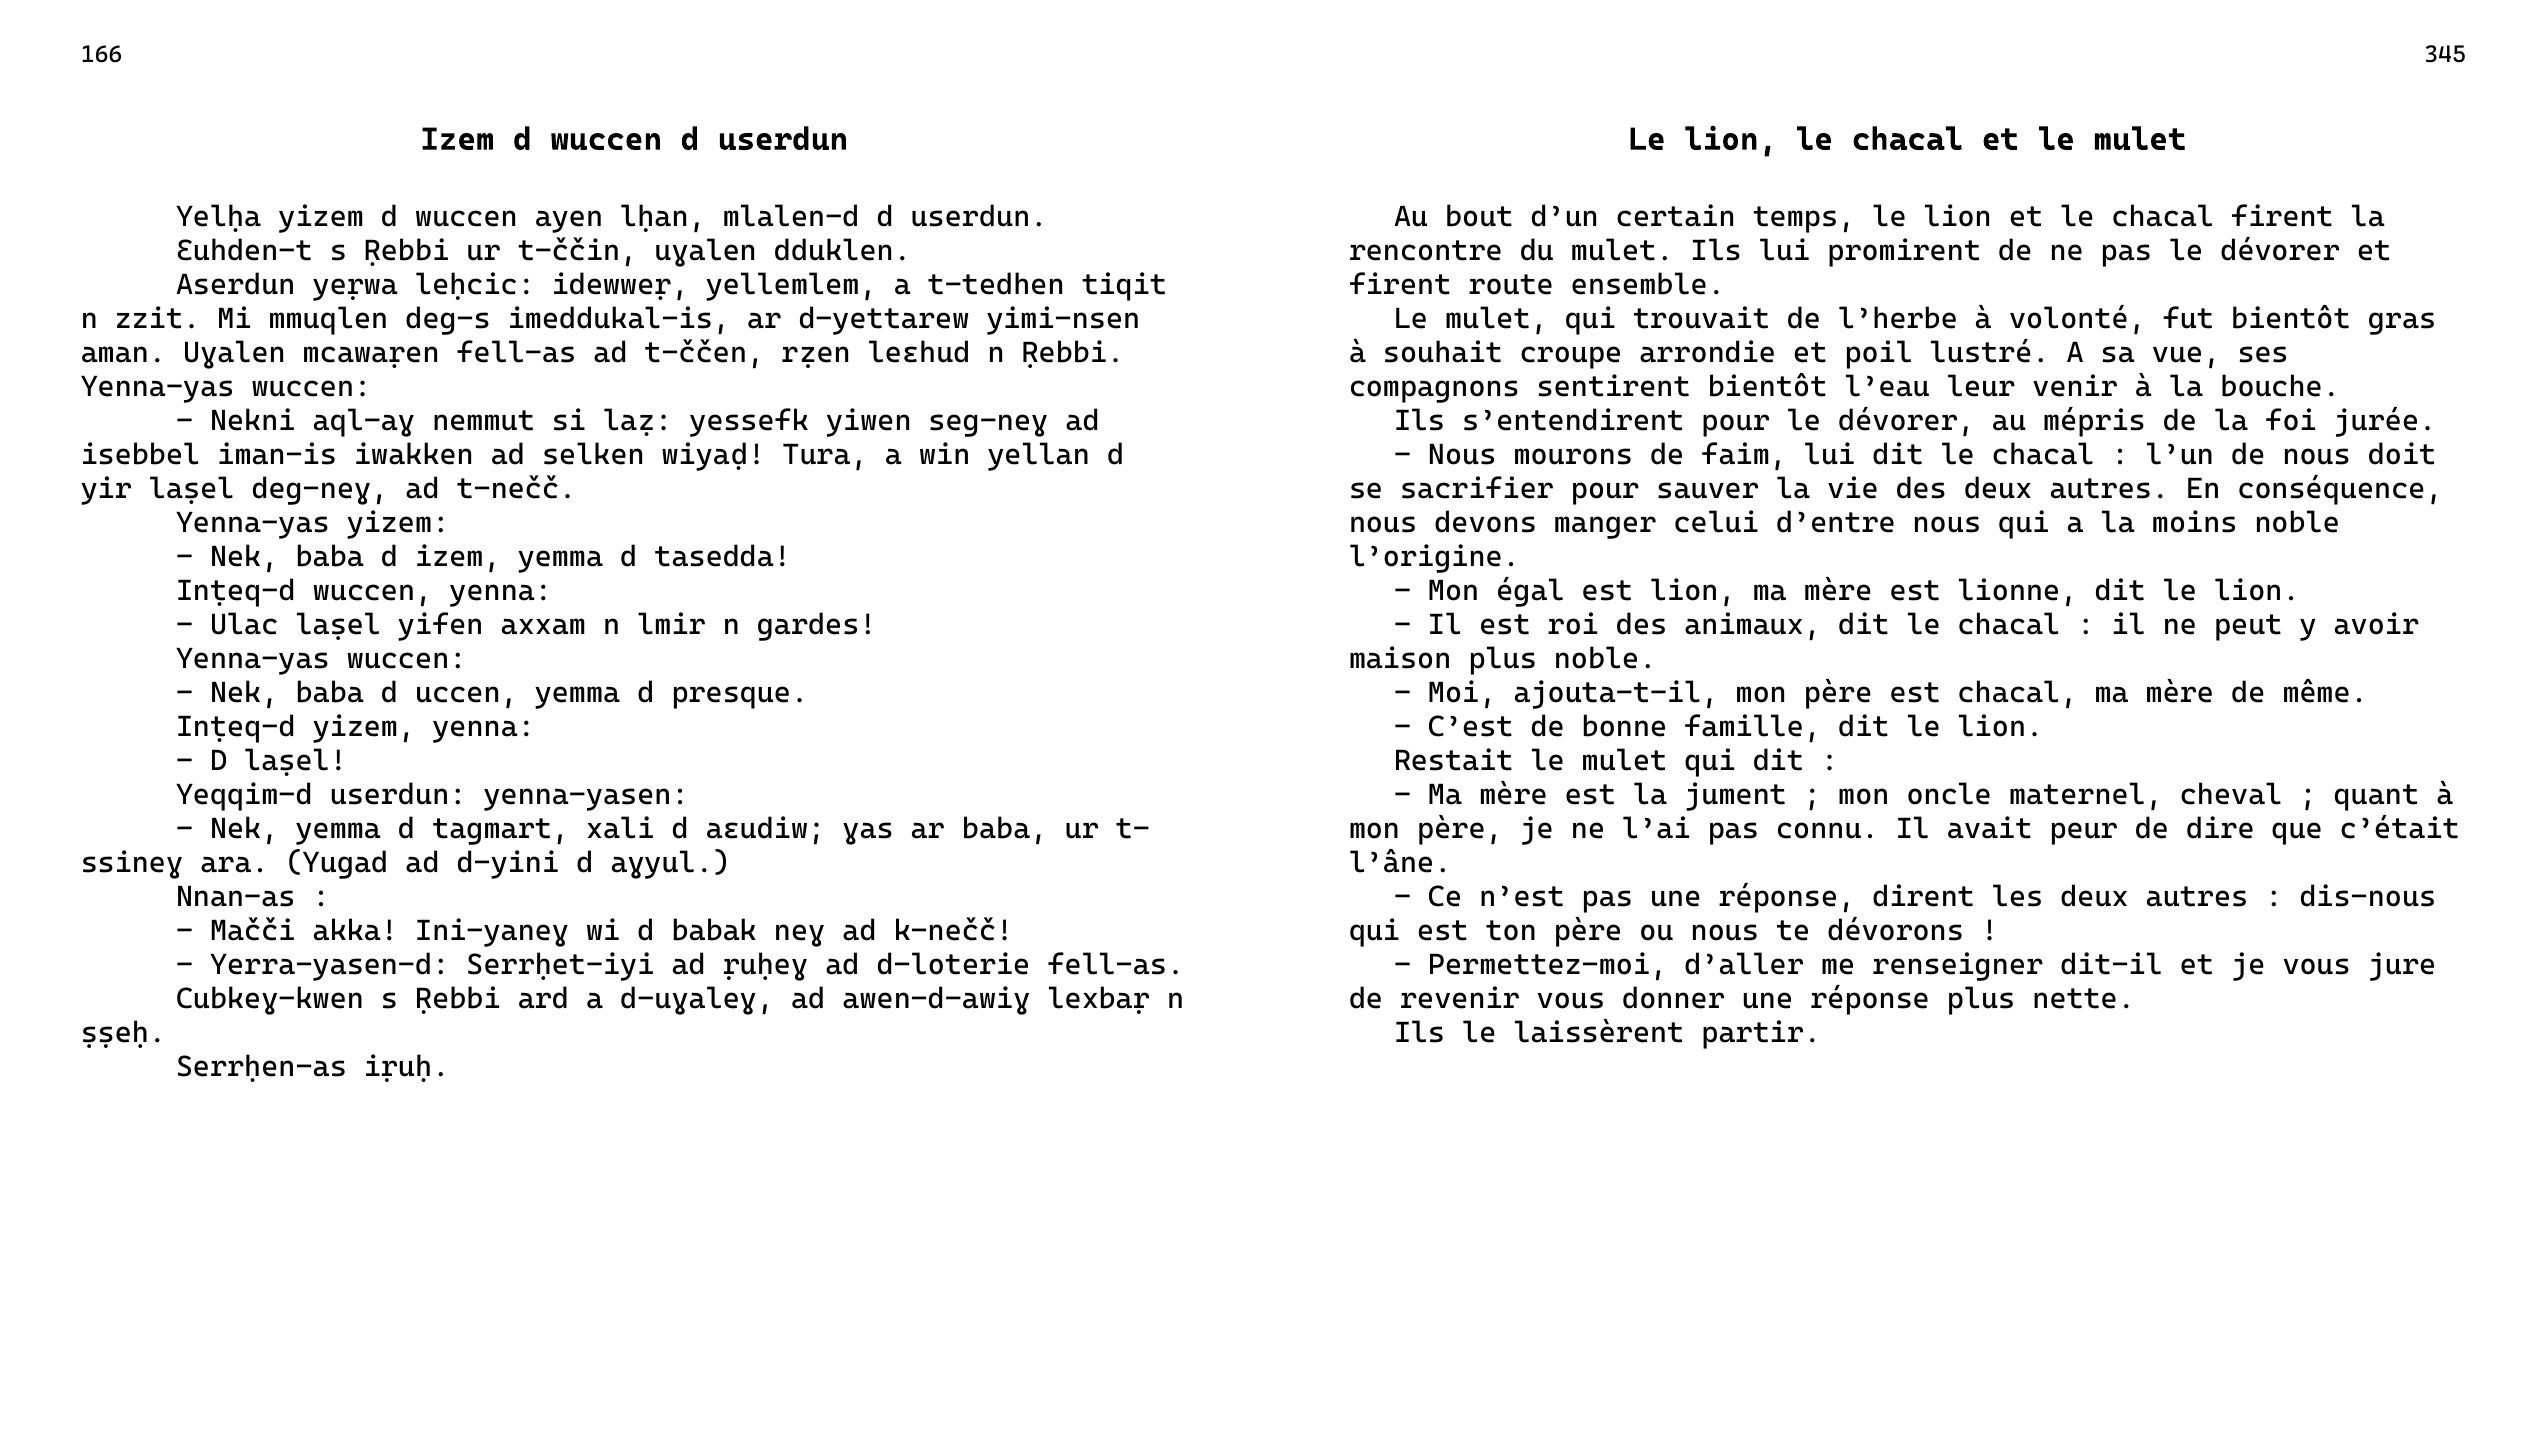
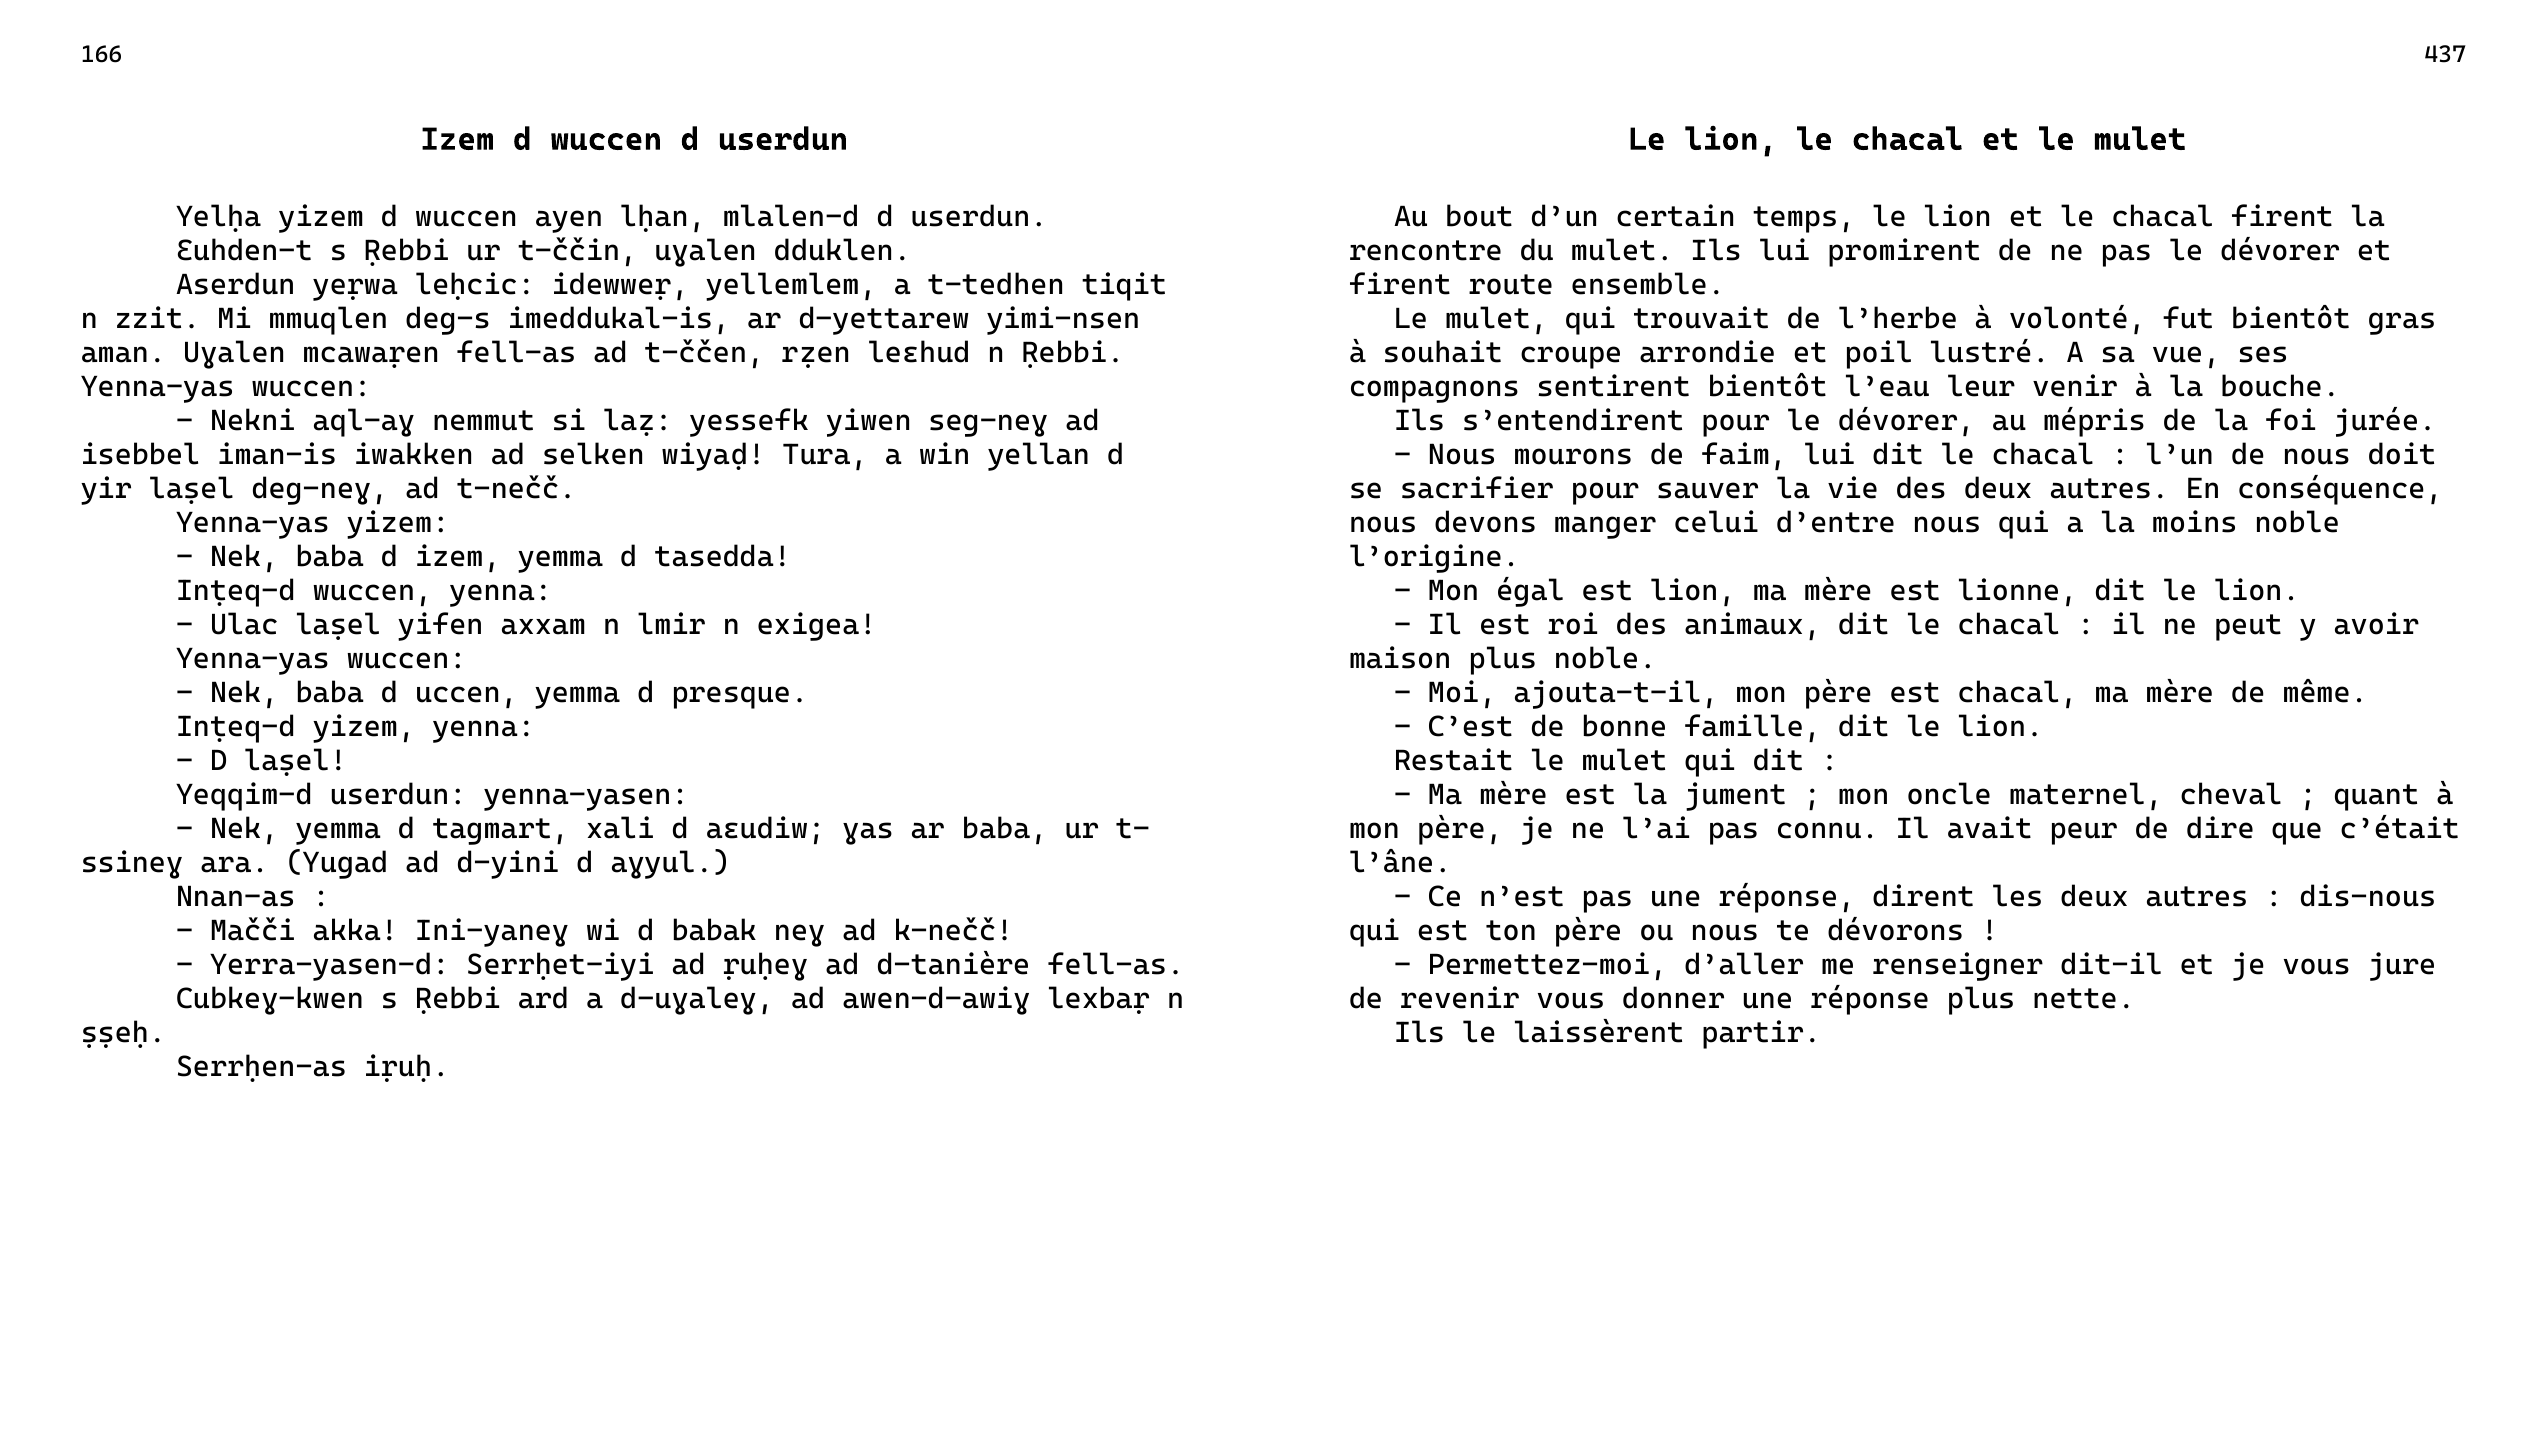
345: 345 -> 437
gardes: gardes -> exigea
d-loterie: d-loterie -> d-tanière
